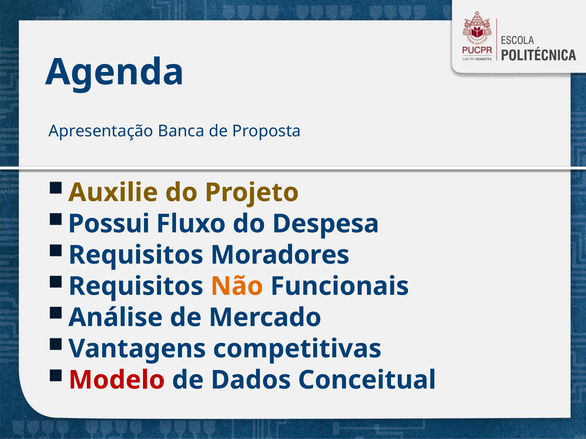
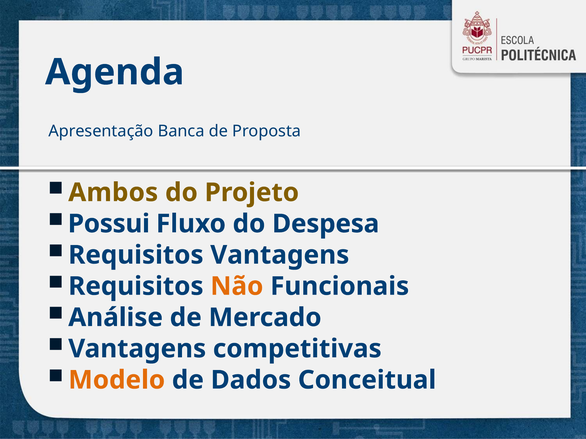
Auxilie: Auxilie -> Ambos
Requisitos Moradores: Moradores -> Vantagens
Modelo colour: red -> orange
